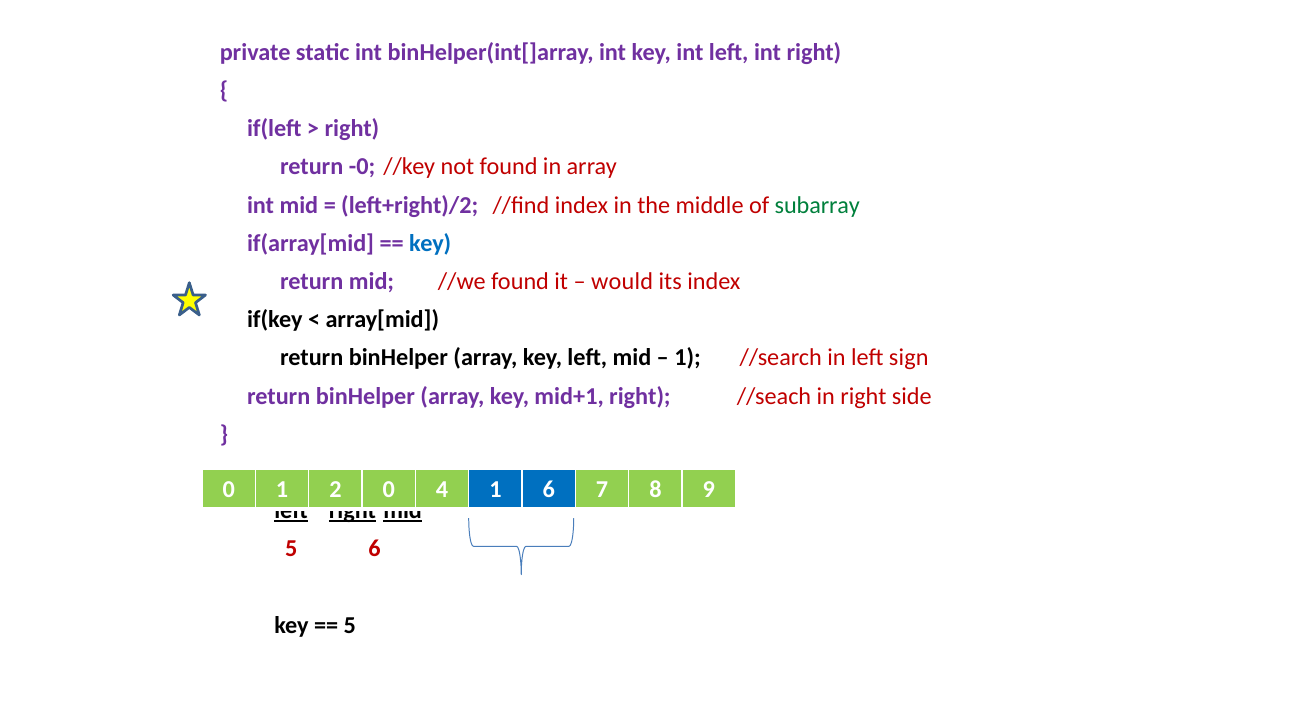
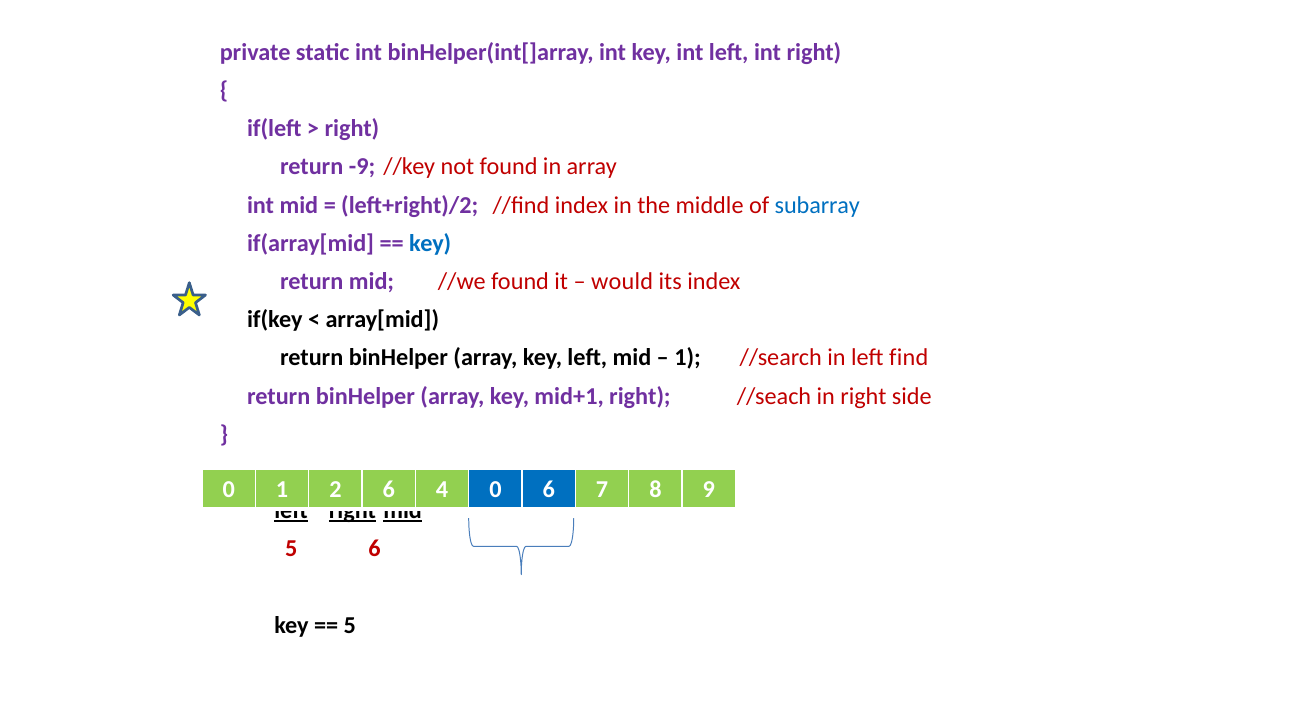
-0: -0 -> -9
subarray colour: green -> blue
sign: sign -> find
2 0: 0 -> 6
4 1: 1 -> 0
